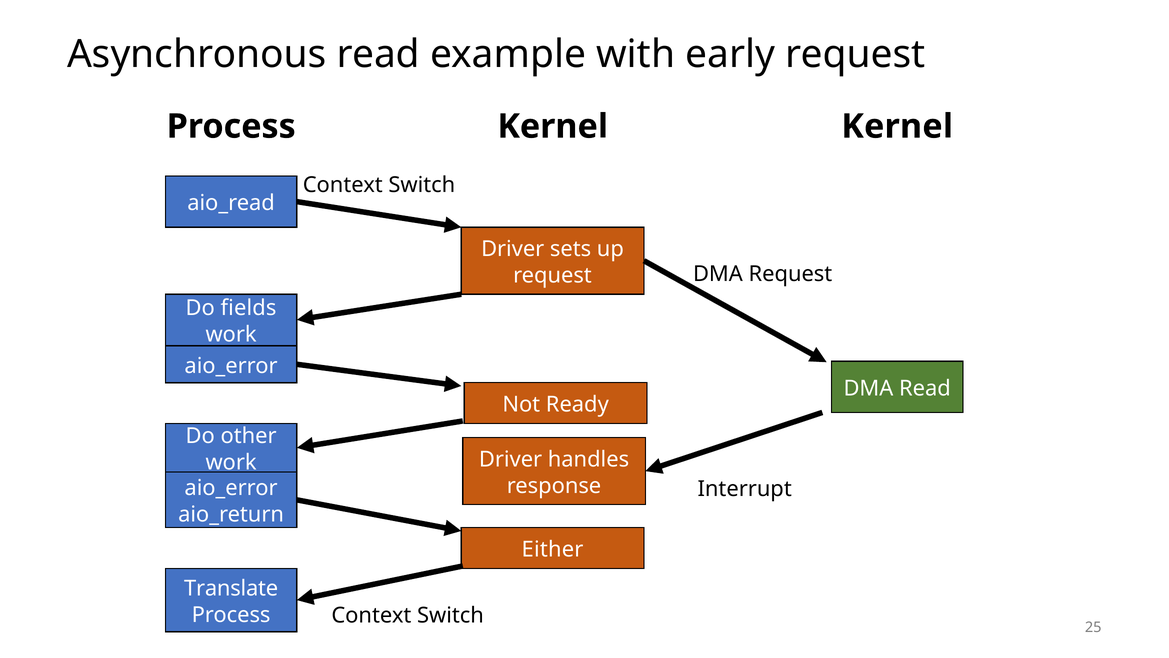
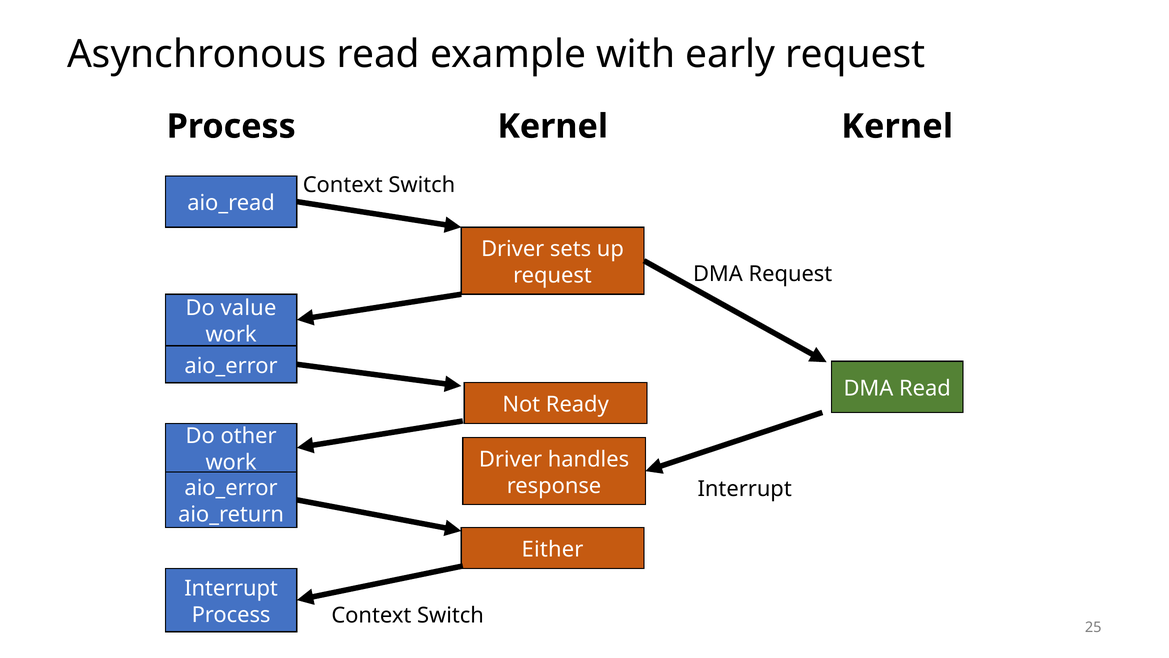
fields: fields -> value
Translate at (231, 588): Translate -> Interrupt
